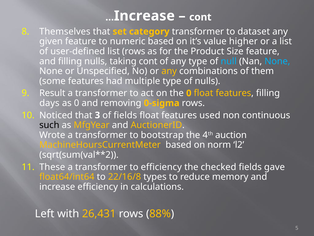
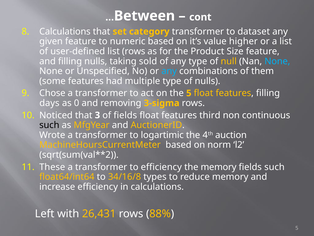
Increase at (144, 16): Increase -> Between
Themselves at (65, 31): Themselves -> Calculations
taking cont: cont -> sold
null colour: light blue -> yellow
any at (169, 71) colour: yellow -> light blue
Result: Result -> Chose
the 0: 0 -> 5
0-sigma: 0-sigma -> 3-sigma
used: used -> third
bootstrap: bootstrap -> logartimic
the checked: checked -> memory
fields gave: gave -> such
22/16/8: 22/16/8 -> 34/16/8
